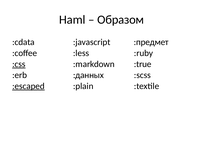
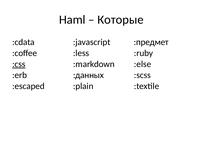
Образом: Образом -> Которые
:true: :true -> :else
:escaped underline: present -> none
